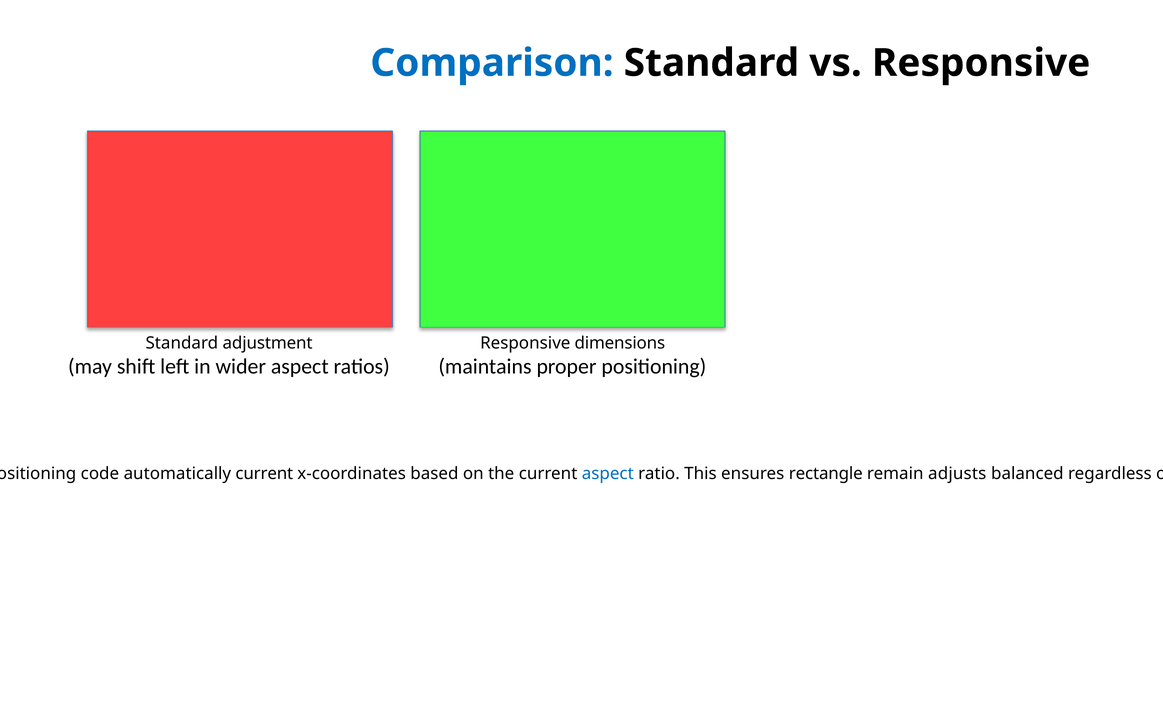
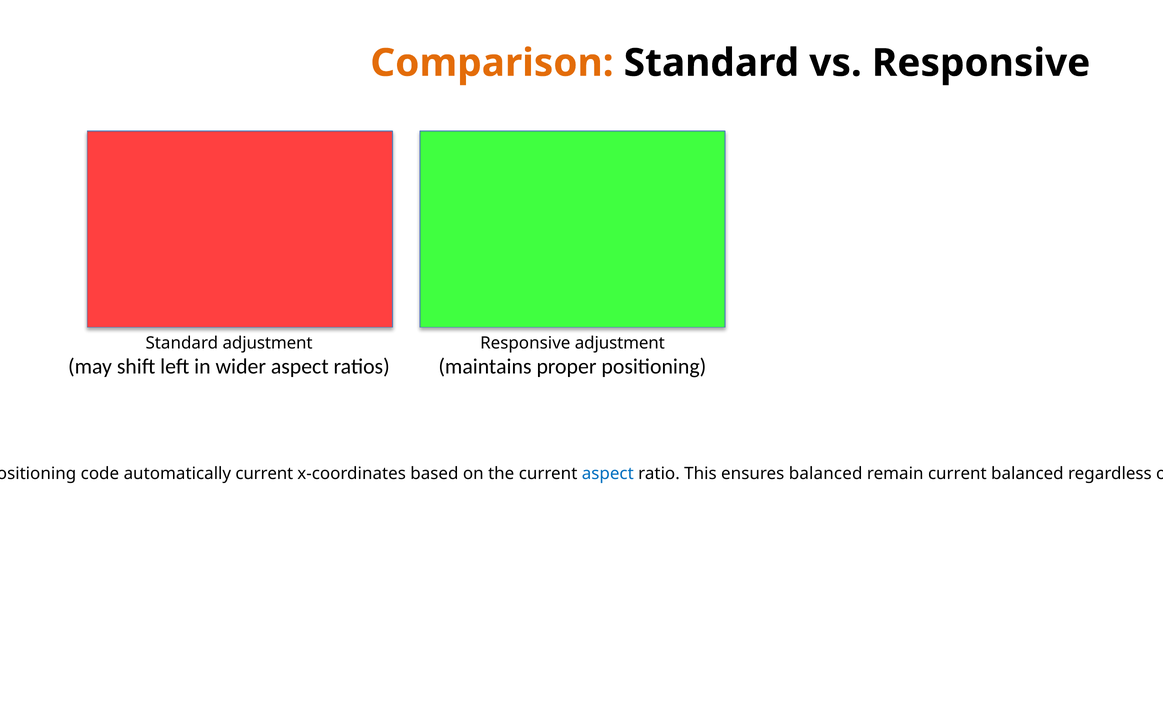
Comparison colour: blue -> orange
Responsive dimensions: dimensions -> adjustment
ensures rectangle: rectangle -> balanced
remain adjusts: adjusts -> current
